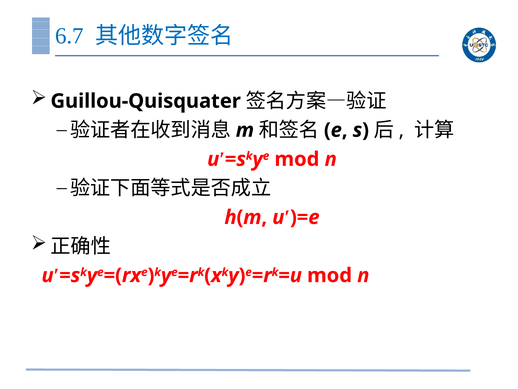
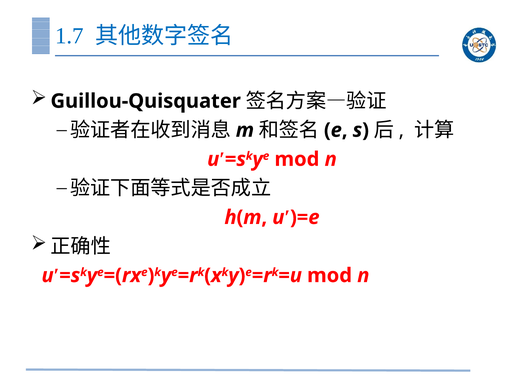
6.7: 6.7 -> 1.7
